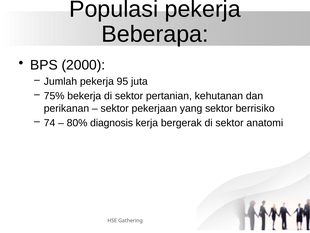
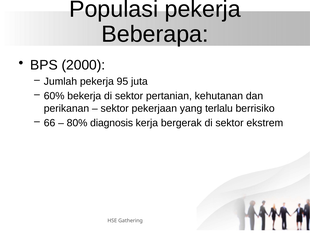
75%: 75% -> 60%
yang sektor: sektor -> terlalu
74: 74 -> 66
anatomi: anatomi -> ekstrem
